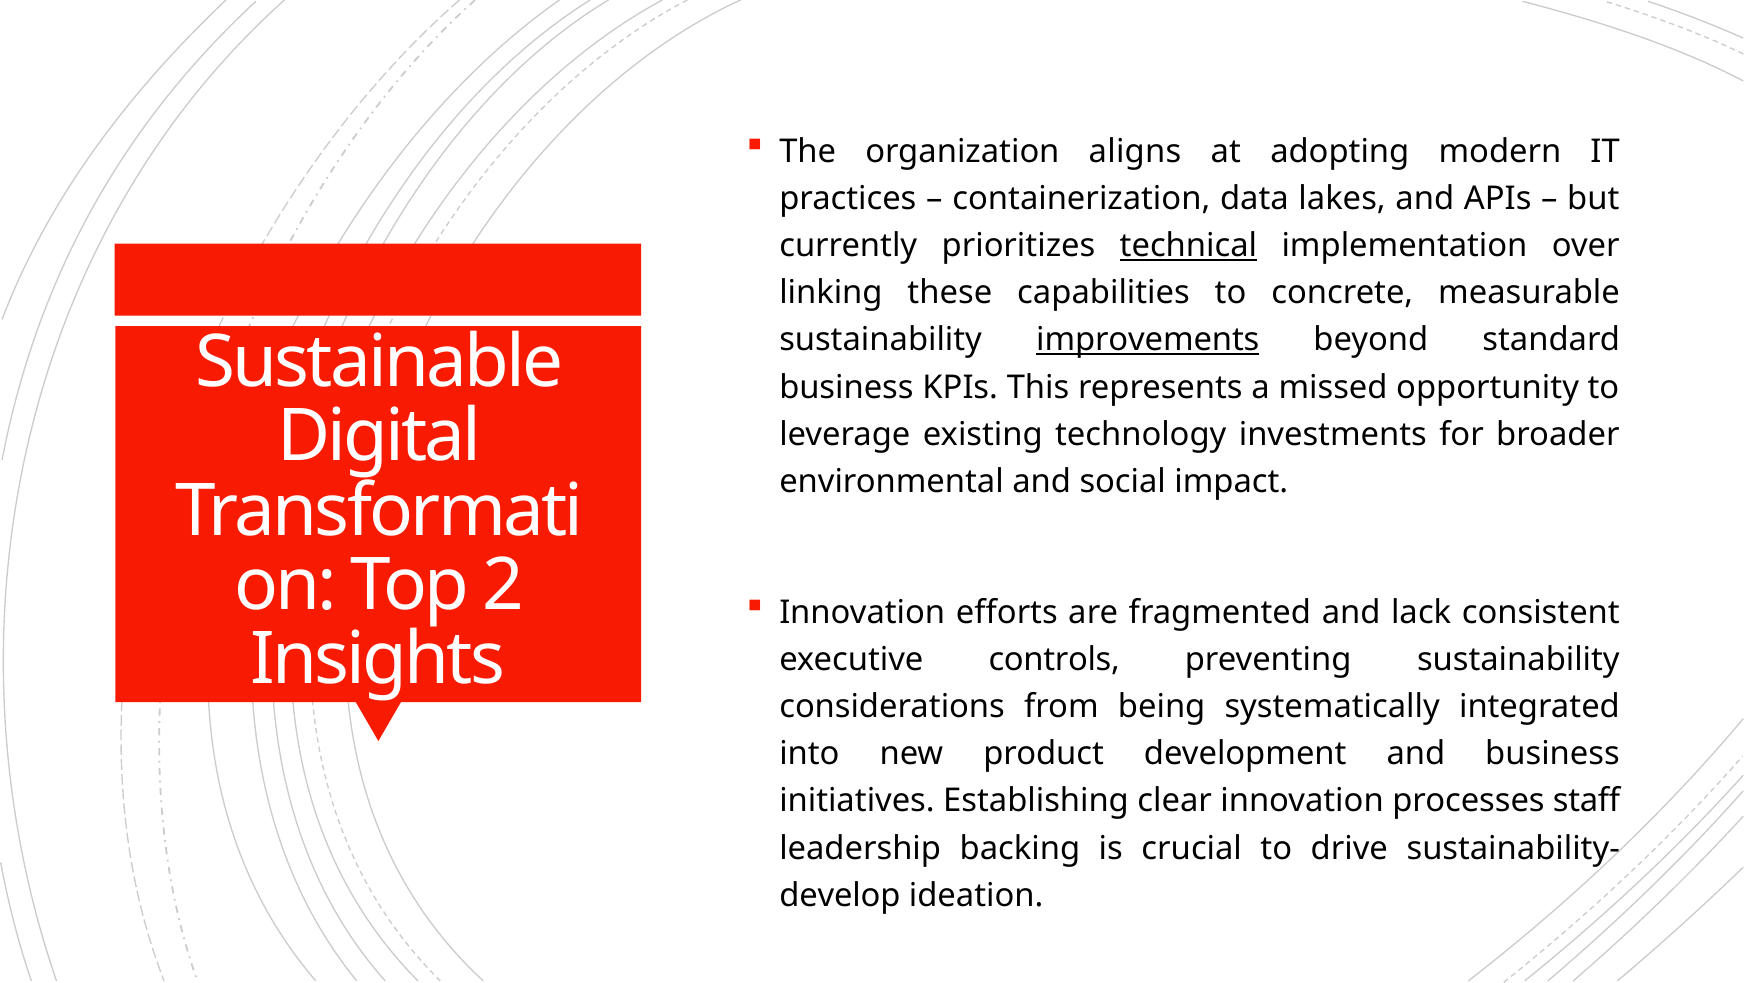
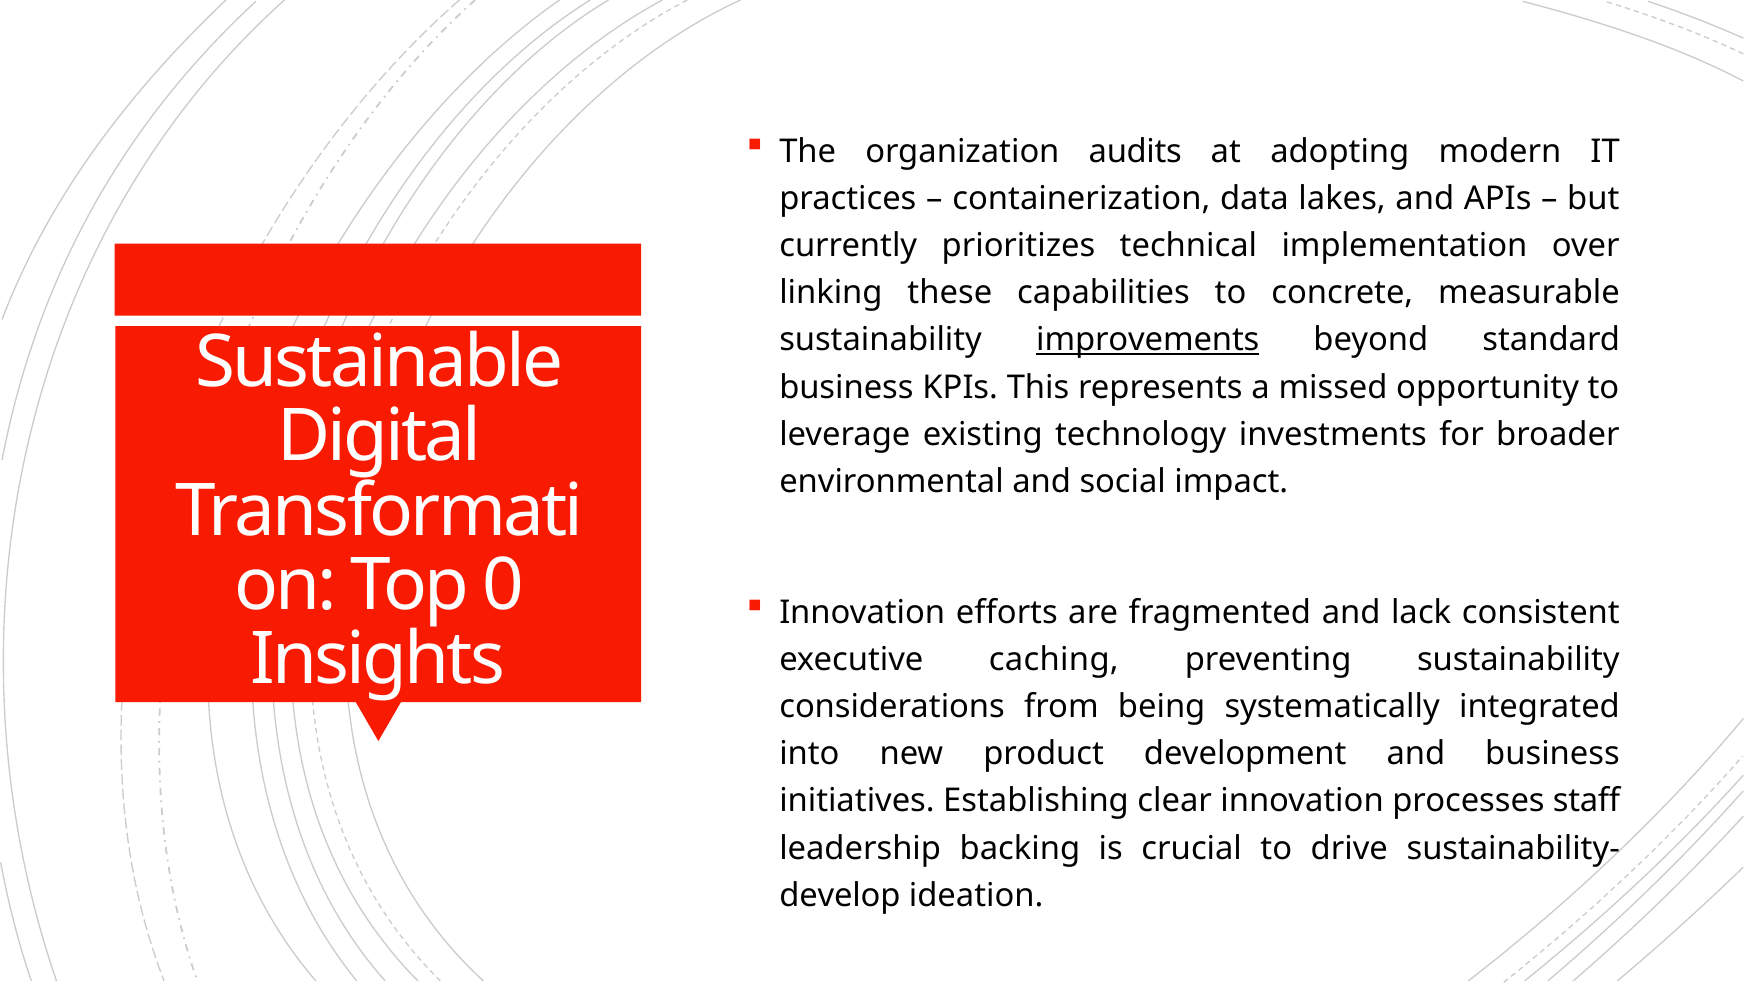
aligns: aligns -> audits
technical underline: present -> none
2: 2 -> 0
controls: controls -> caching
